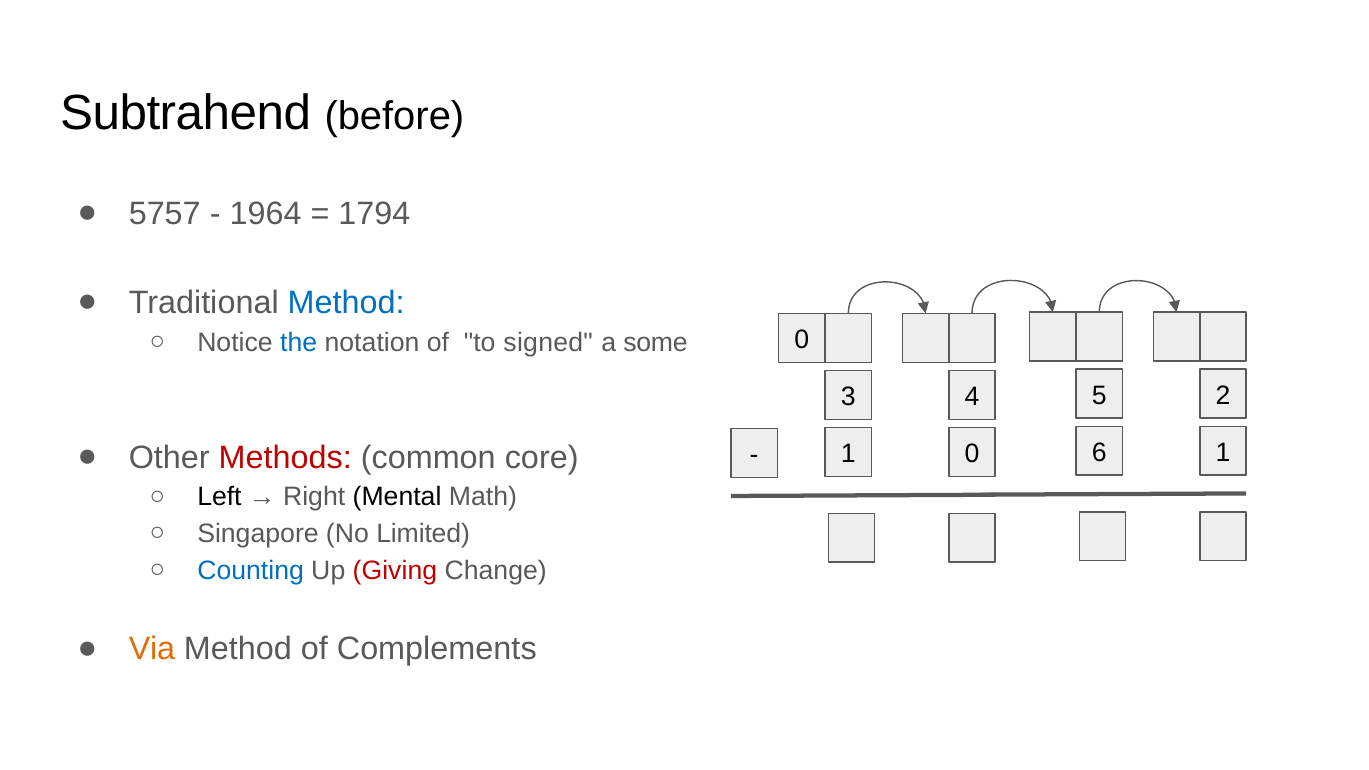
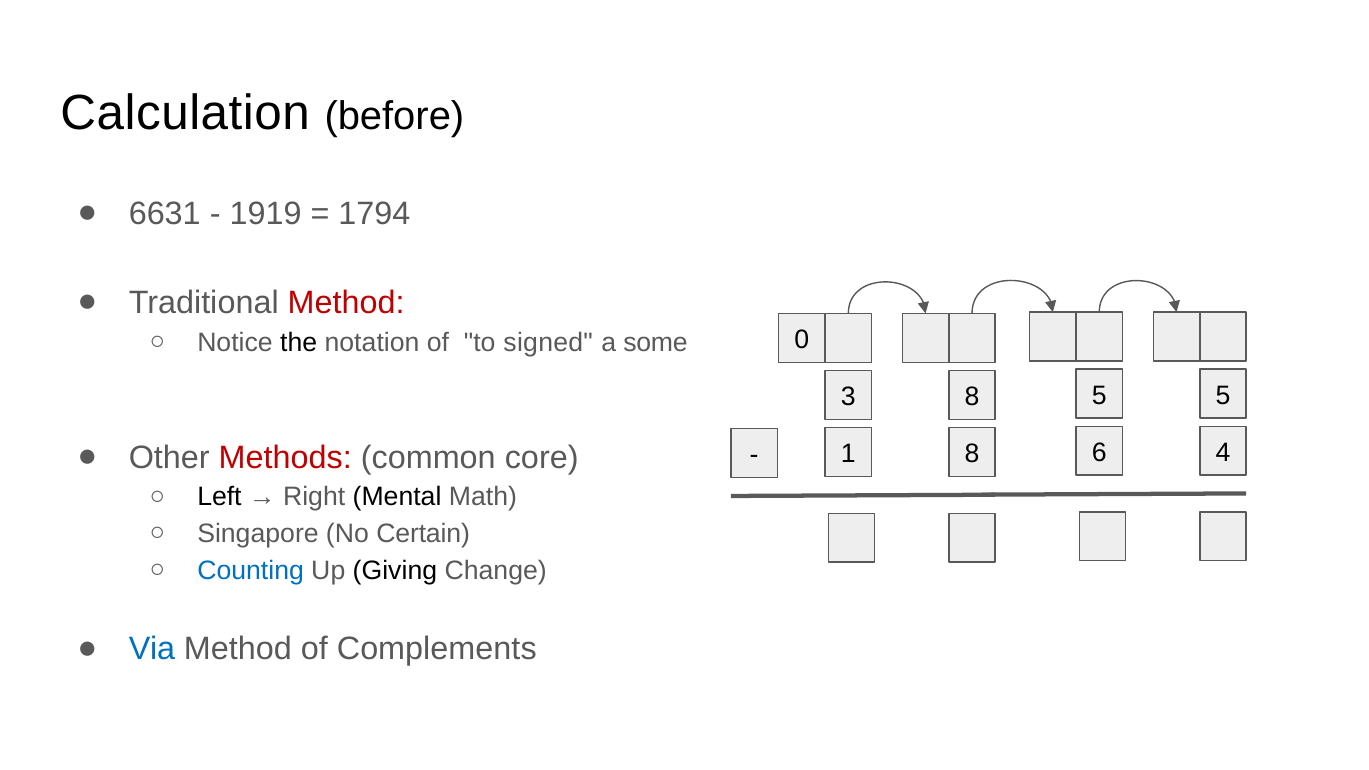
Subtrahend: Subtrahend -> Calculation
5757: 5757 -> 6631
1964: 1964 -> 1919
Method at (346, 303) colour: blue -> red
the colour: blue -> black
5 2: 2 -> 5
3 4: 4 -> 8
6 1: 1 -> 4
1 0: 0 -> 8
Limited: Limited -> Certain
Giving colour: red -> black
Via colour: orange -> blue
